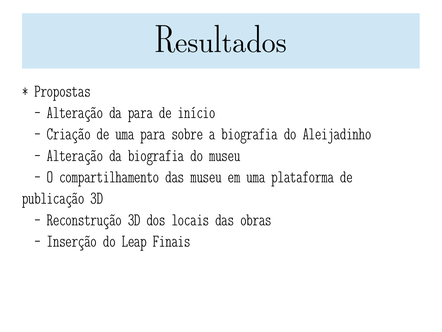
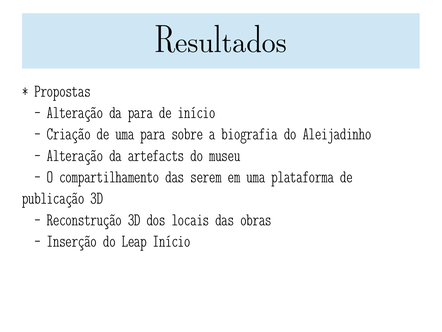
da biografia: biografia -> artefacts
das museu: museu -> serem
Leap Finais: Finais -> Início
